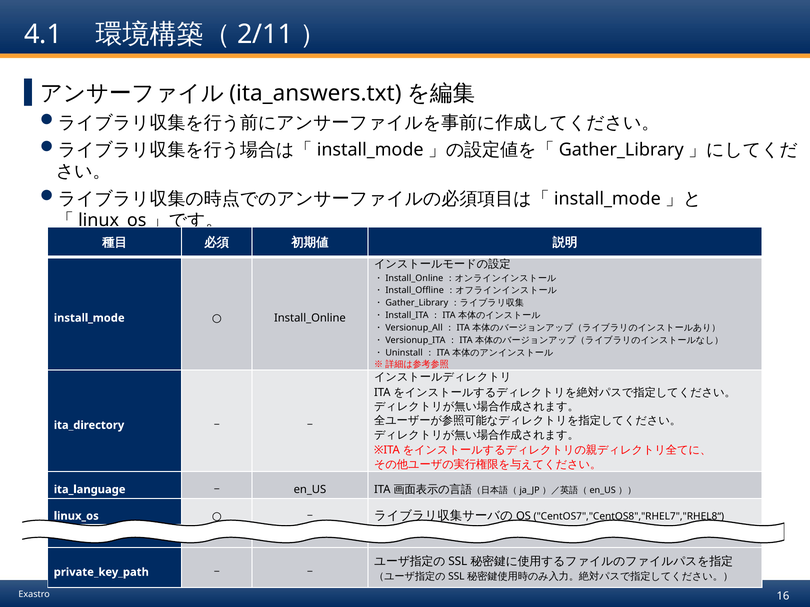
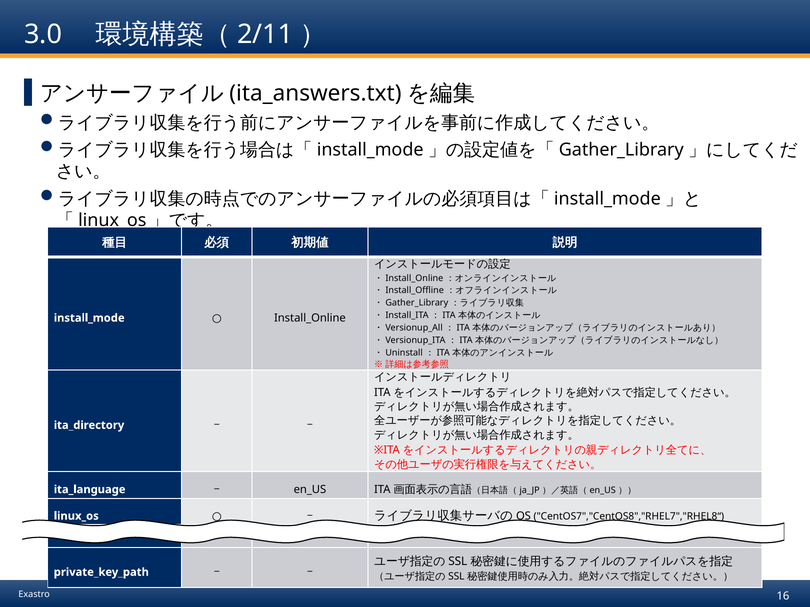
4.1: 4.1 -> 3.0
